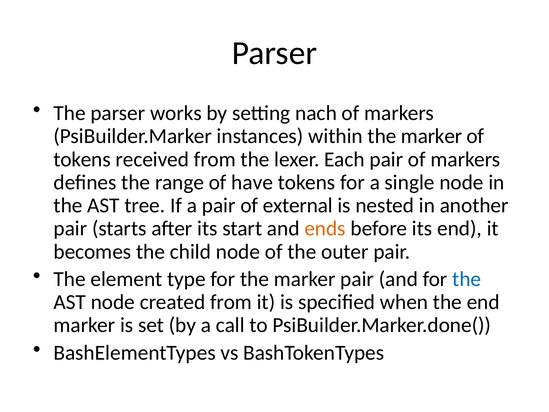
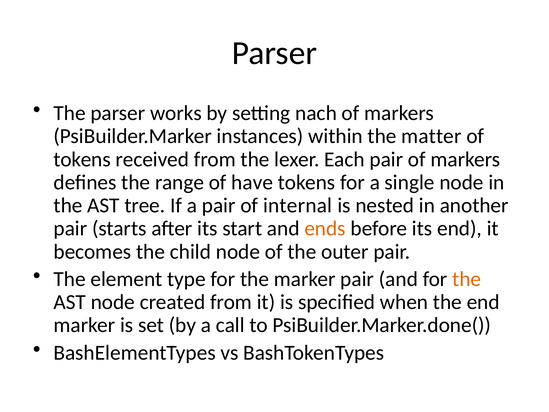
within the marker: marker -> matter
external: external -> internal
the at (467, 279) colour: blue -> orange
